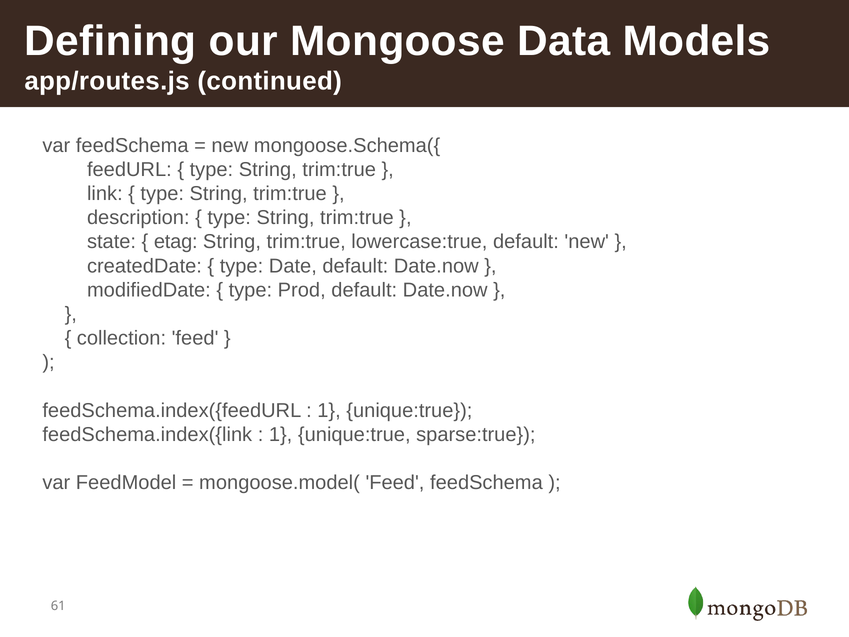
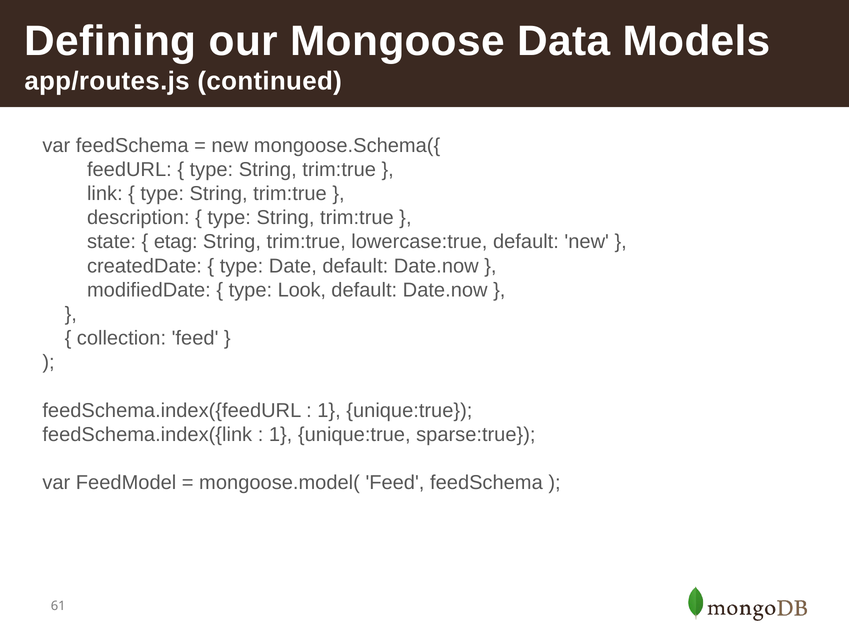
Prod: Prod -> Look
